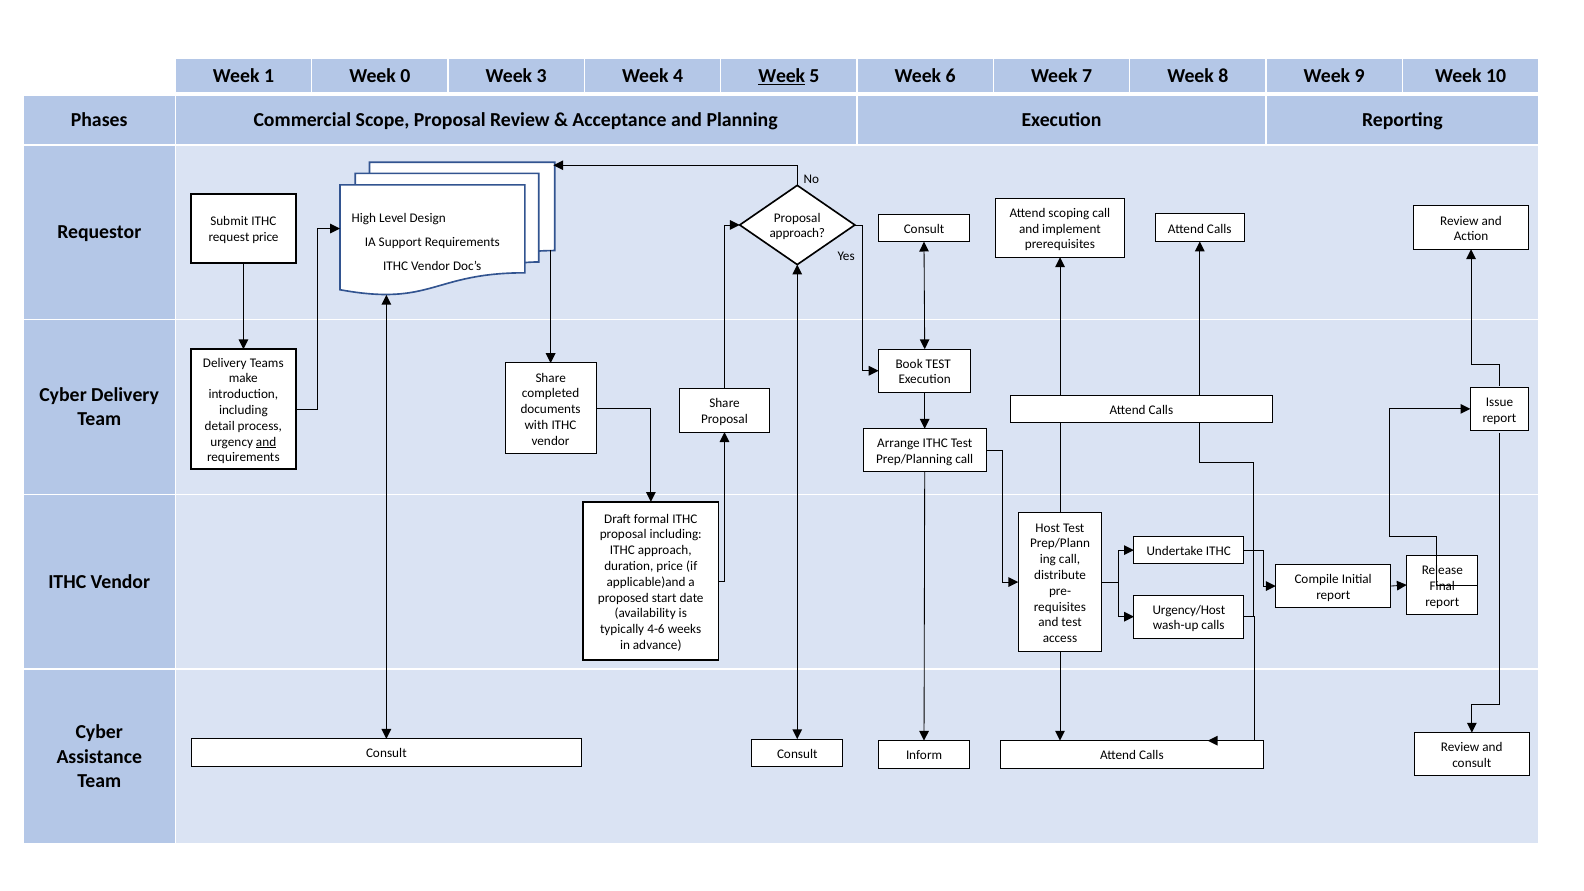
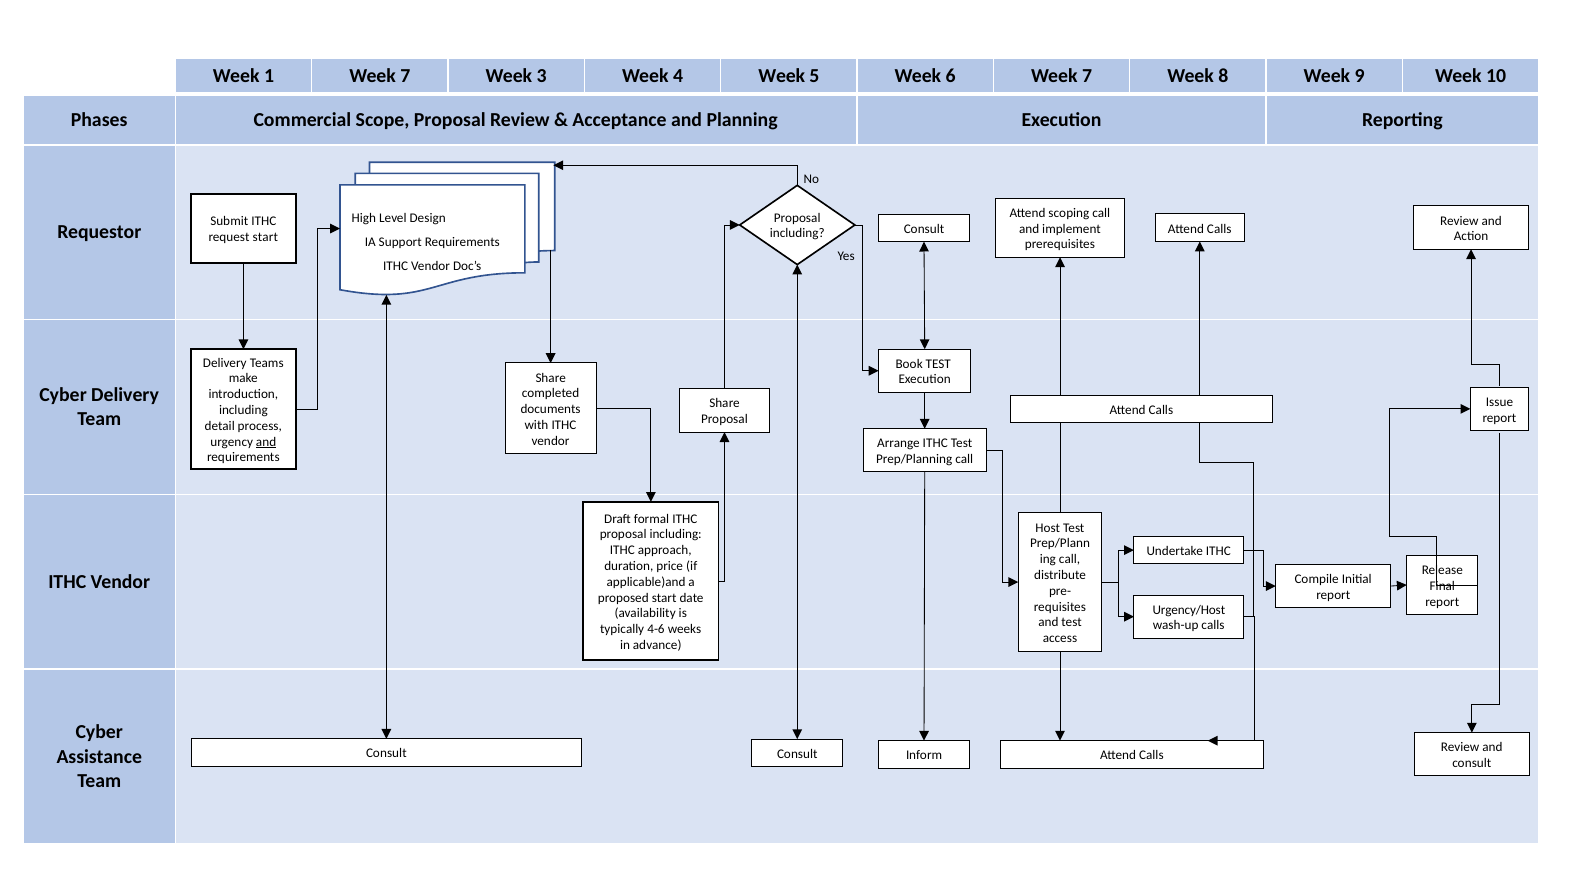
1 Week 0: 0 -> 7
Week at (782, 76) underline: present -> none
approach at (797, 234): approach -> including
request price: price -> start
